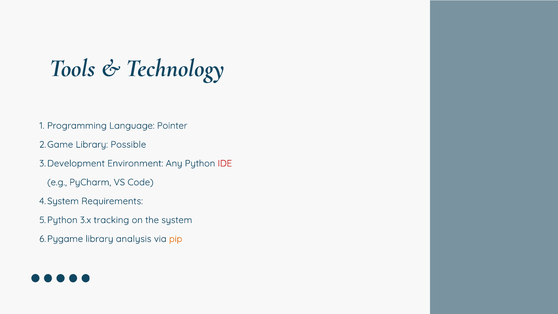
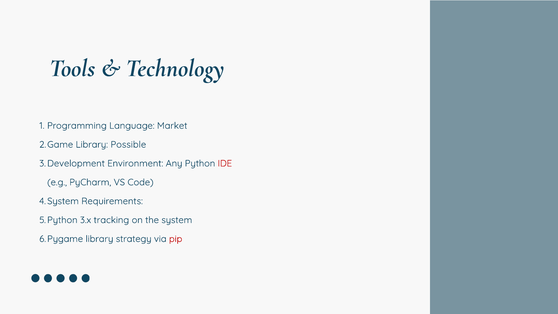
Pointer: Pointer -> Market
analysis: analysis -> strategy
pip colour: orange -> red
